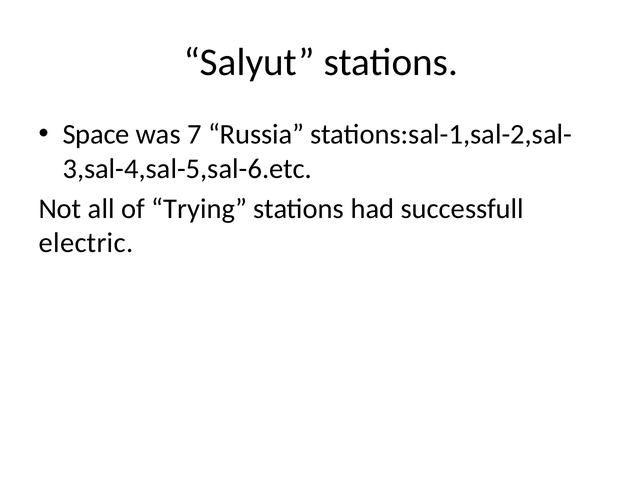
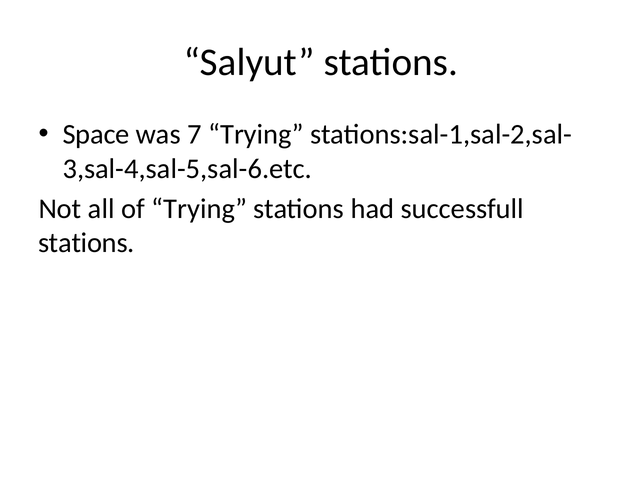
7 Russia: Russia -> Trying
electric at (86, 243): electric -> stations
